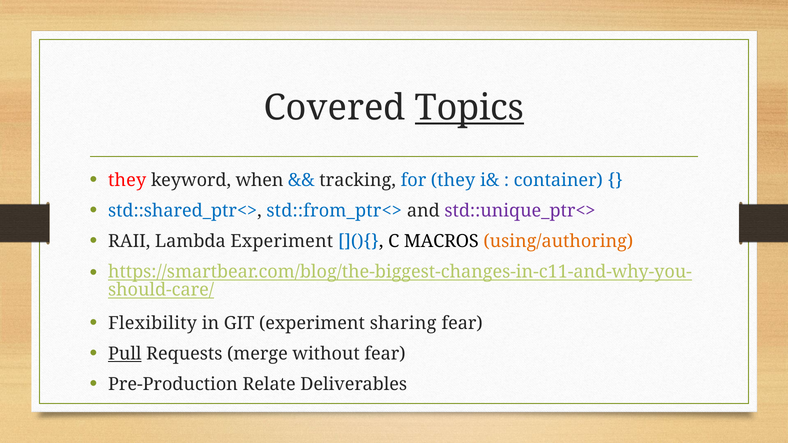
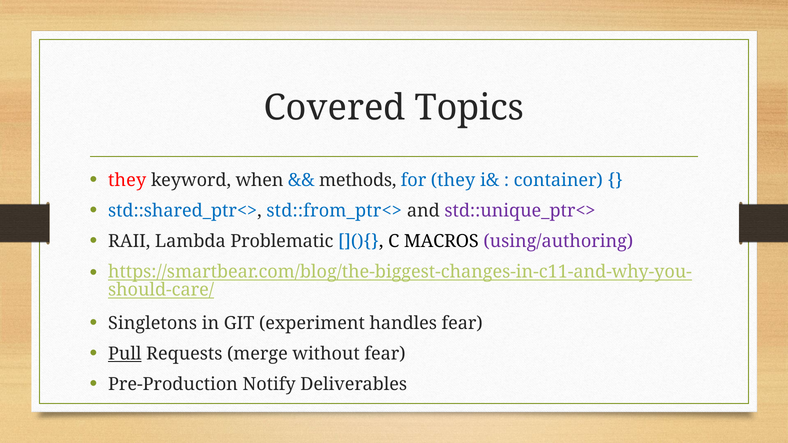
Topics underline: present -> none
tracking: tracking -> methods
Lambda Experiment: Experiment -> Problematic
using/authoring colour: orange -> purple
Flexibility: Flexibility -> Singletons
sharing: sharing -> handles
Relate: Relate -> Notify
